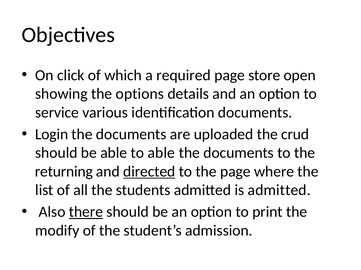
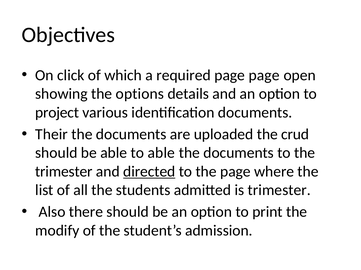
page store: store -> page
service: service -> project
Login: Login -> Their
returning at (64, 172): returning -> trimester
is admitted: admitted -> trimester
there underline: present -> none
